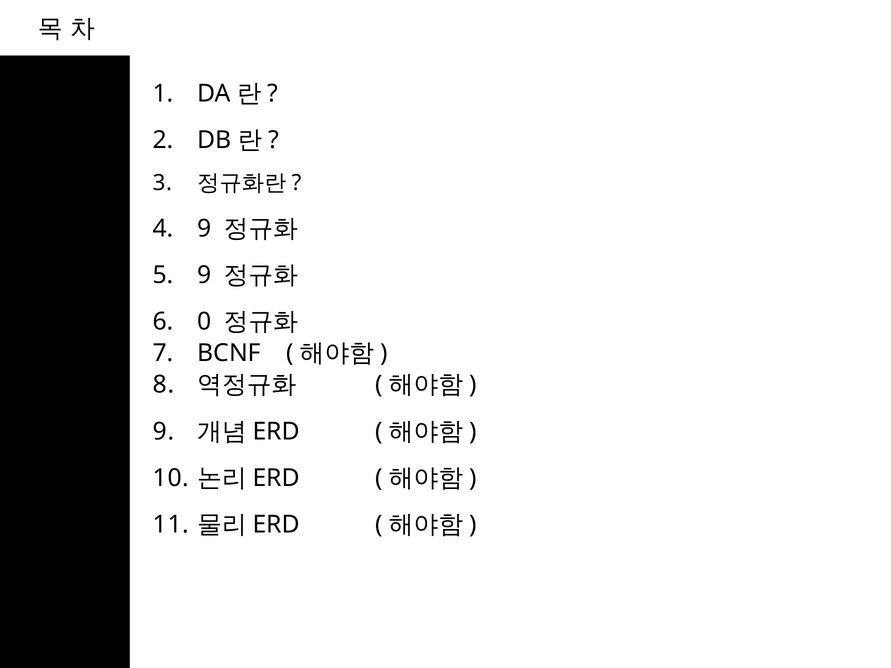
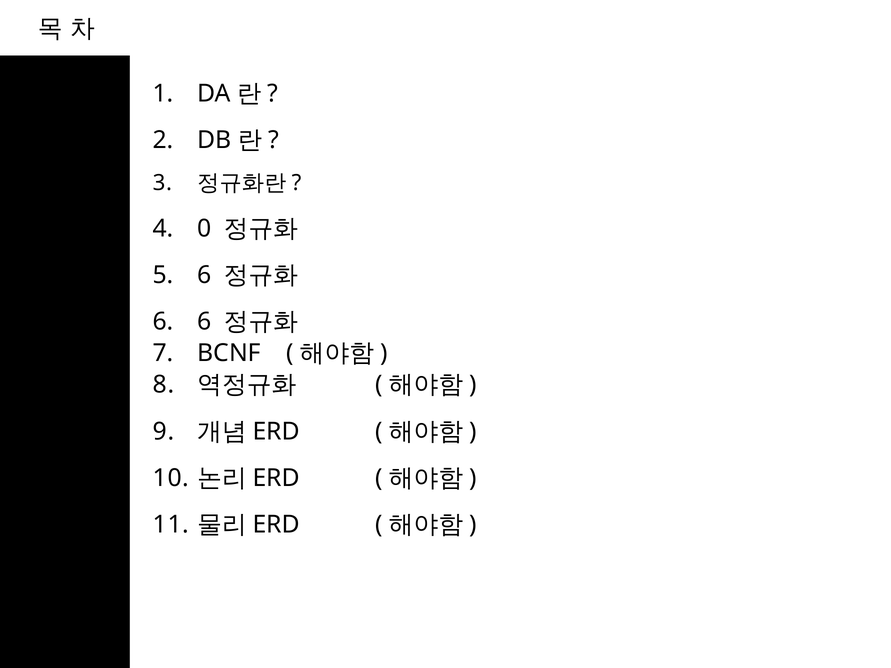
9 at (204, 228): 9 -> 0
9 at (204, 275): 9 -> 6
0 at (204, 322): 0 -> 6
